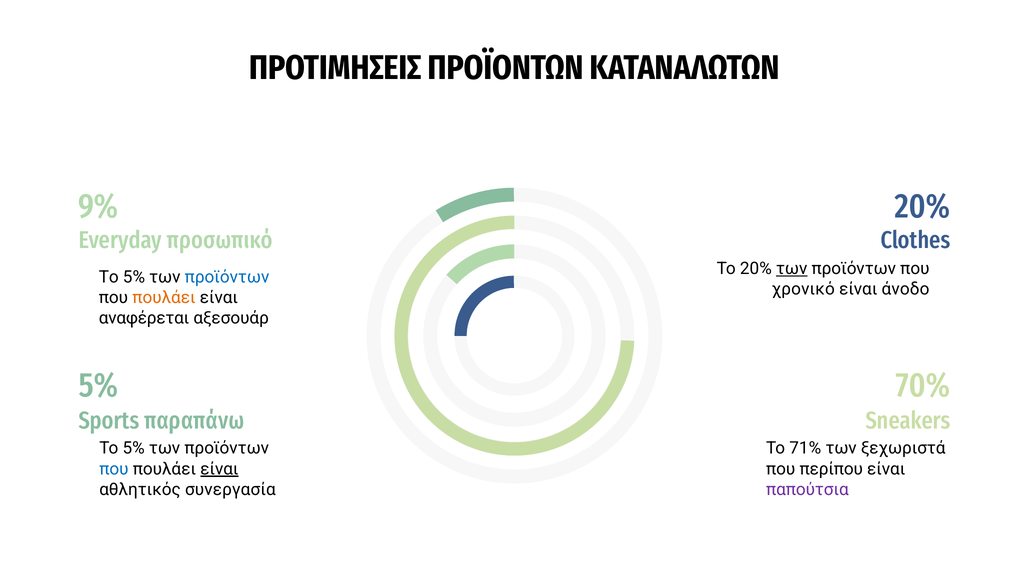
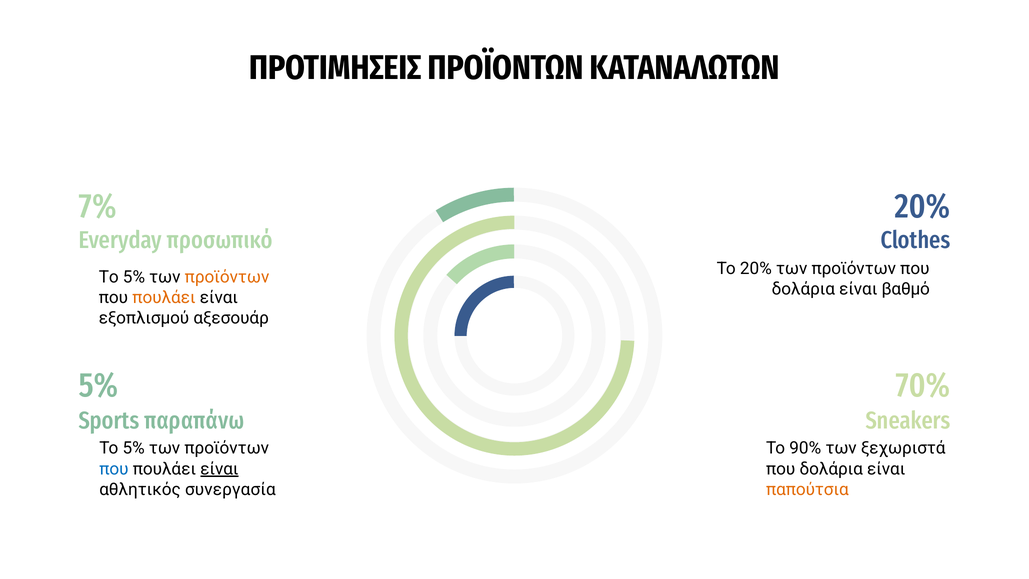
9%: 9% -> 7%
των at (792, 268) underline: present -> none
προϊόντων at (227, 277) colour: blue -> orange
χρονικό at (803, 289): χρονικό -> δολάρια
άνοδο: άνοδο -> βαθμό
αναφέρεται: αναφέρεται -> εξοπλισμού
71%: 71% -> 90%
περίπου at (831, 469): περίπου -> δολάρια
παπούτσια colour: purple -> orange
